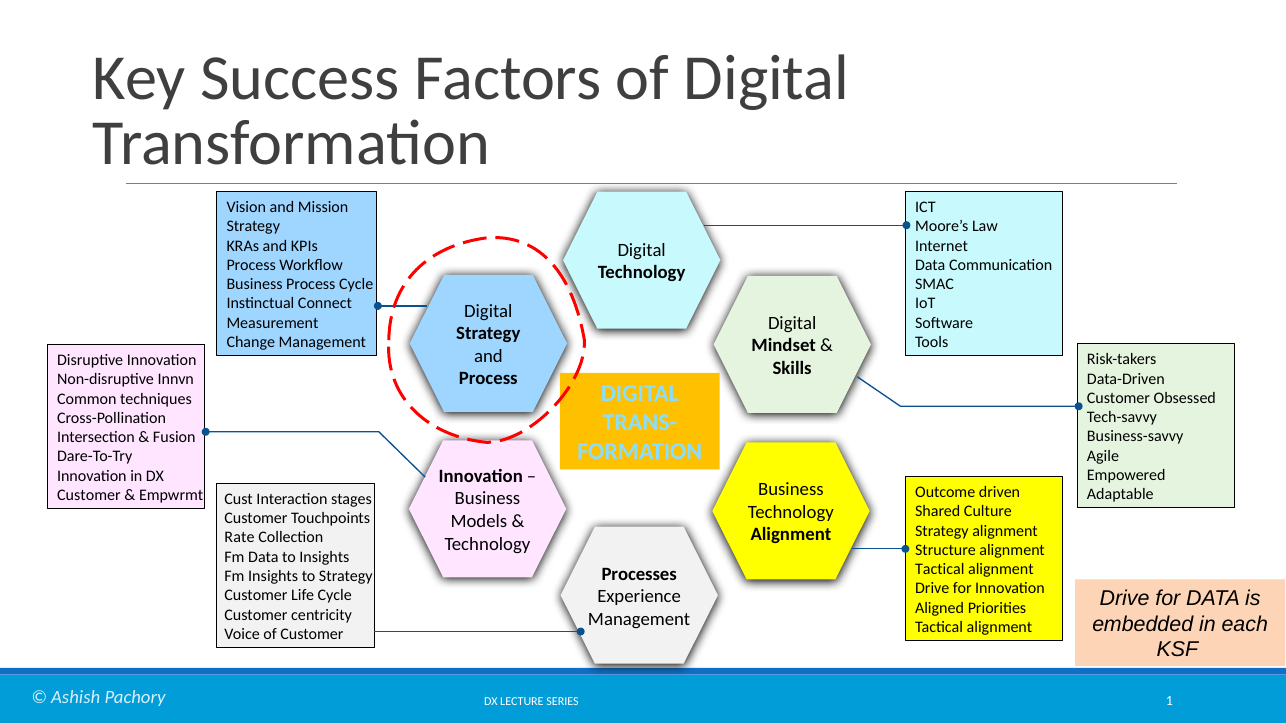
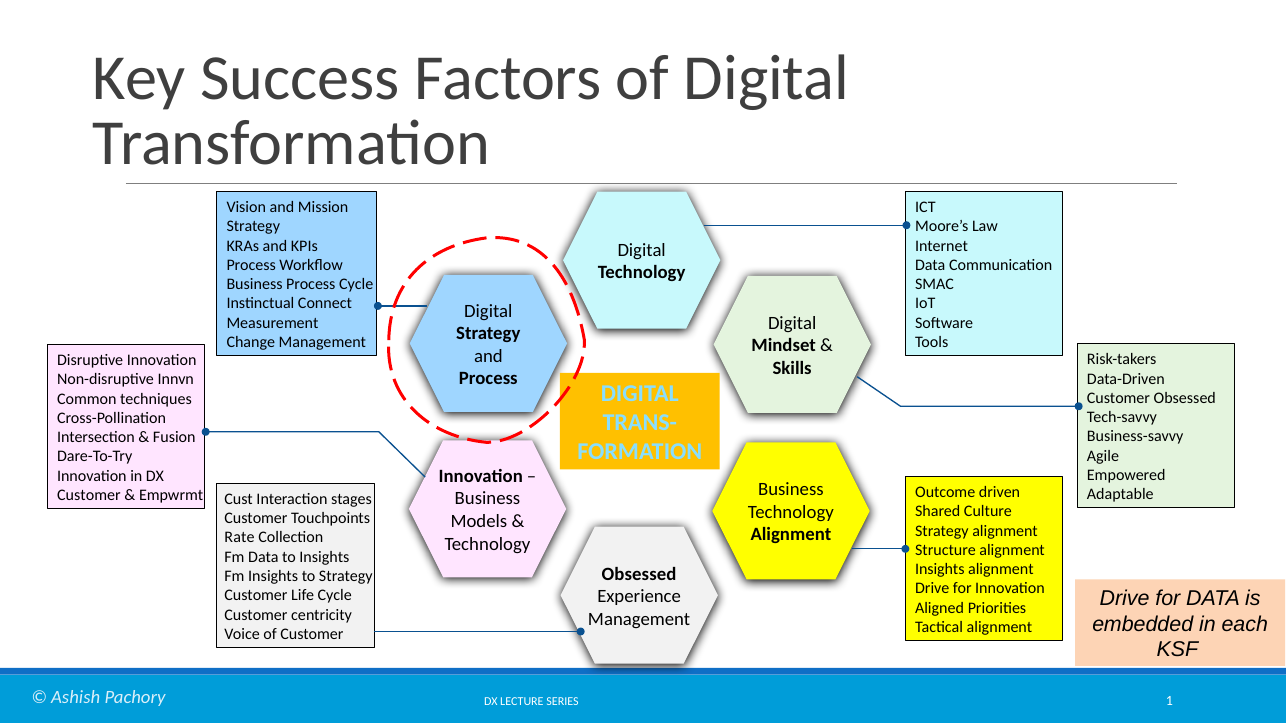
Tactical at (940, 570): Tactical -> Insights
Processes at (639, 574): Processes -> Obsessed
